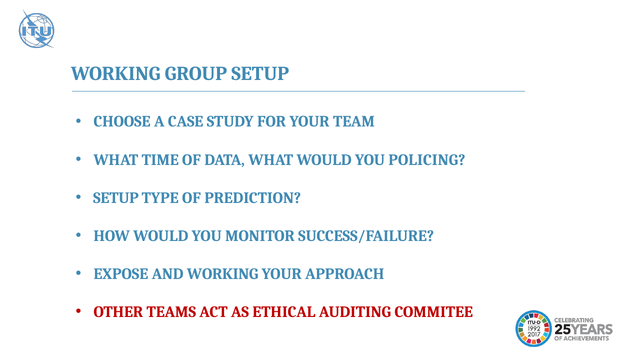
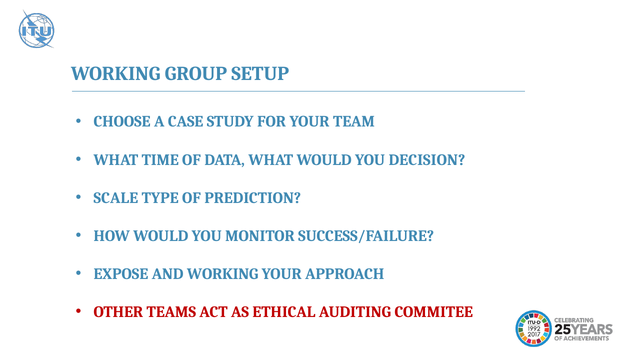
POLICING: POLICING -> DECISION
SETUP at (116, 198): SETUP -> SCALE
